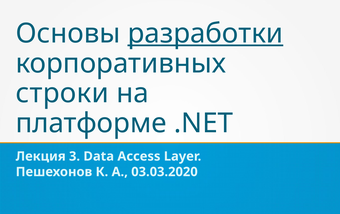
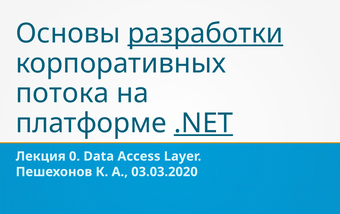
строки: строки -> потока
.NET underline: none -> present
3: 3 -> 0
